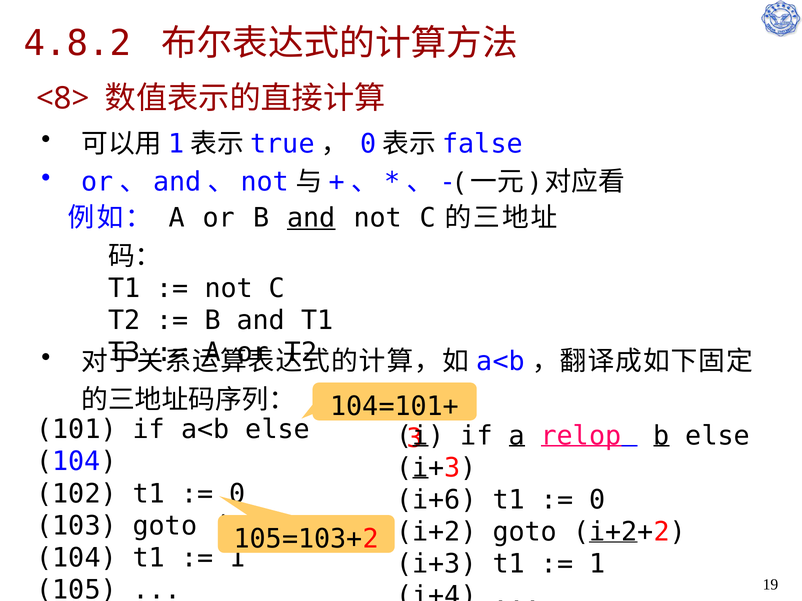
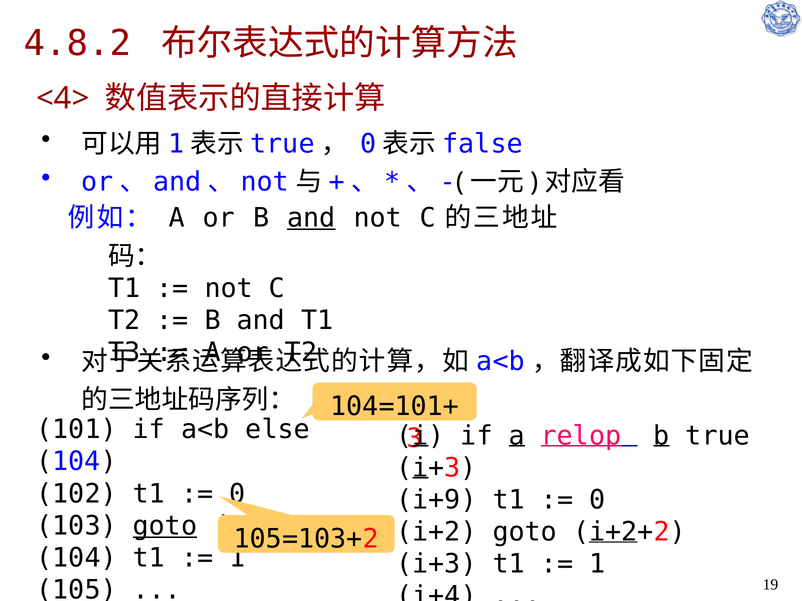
<8>: <8> -> <4>
b else: else -> true
i+6: i+6 -> i+9
goto at (165, 526) underline: none -> present
